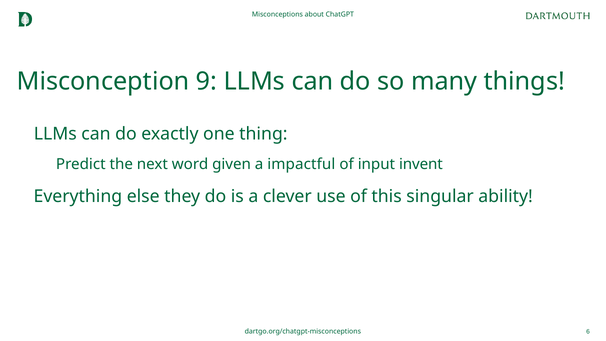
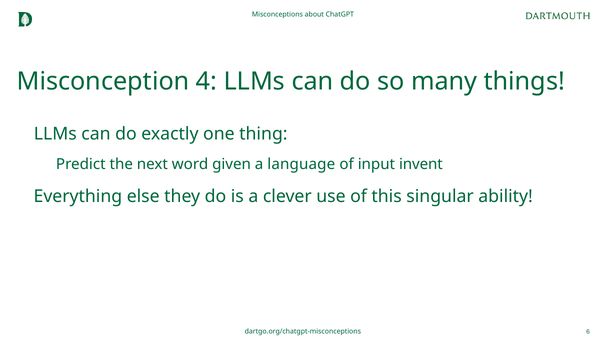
9: 9 -> 4
impactful: impactful -> language
